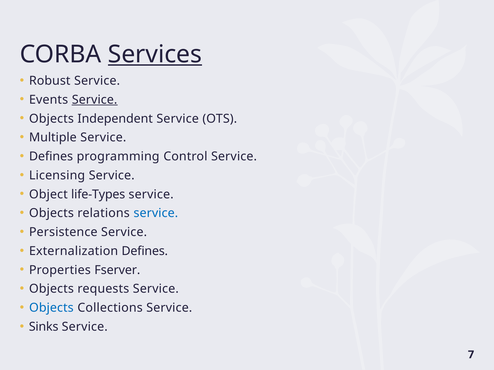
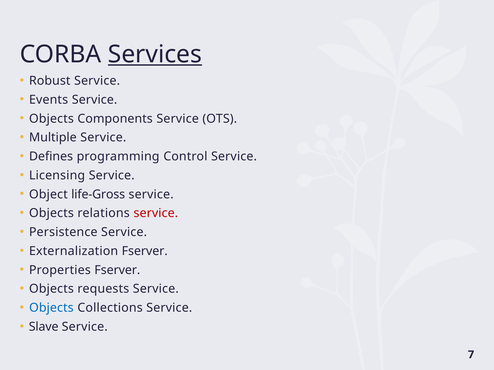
Service at (95, 100) underline: present -> none
Independent: Independent -> Components
life-Types: life-Types -> life-Gross
service at (156, 213) colour: blue -> red
Externalization Defines: Defines -> Fserver
Sinks: Sinks -> Slave
